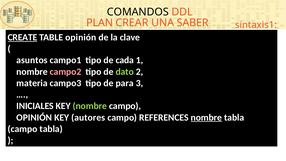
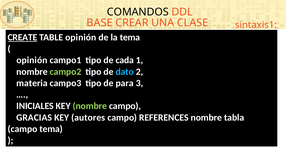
PLAN: PLAN -> BASE
SABER: SABER -> CLASE
la clave: clave -> tema
asuntos at (32, 60): asuntos -> opinión
campo2 colour: pink -> light green
dato colour: light green -> light blue
OPINIÓN at (34, 117): OPINIÓN -> GRACIAS
nombre at (206, 117) underline: present -> none
campo tabla: tabla -> tema
